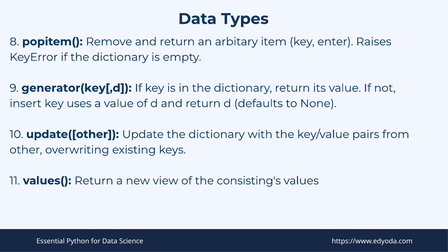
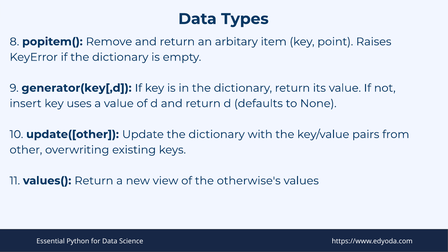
enter: enter -> point
consisting's: consisting's -> otherwise's
